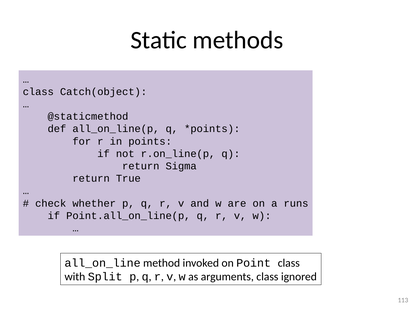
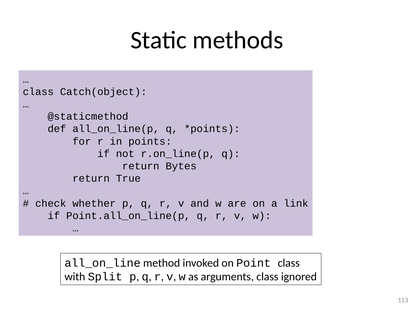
Sigma: Sigma -> Bytes
runs: runs -> link
